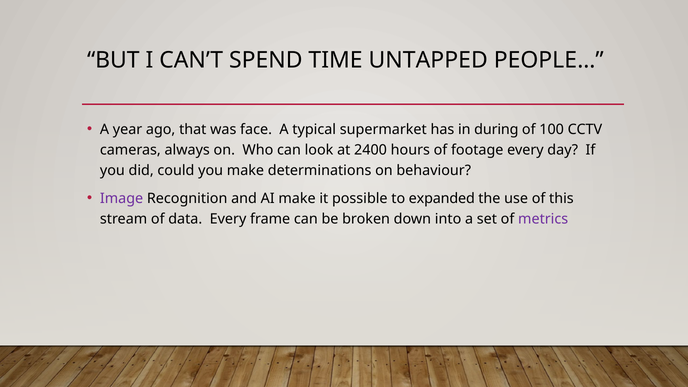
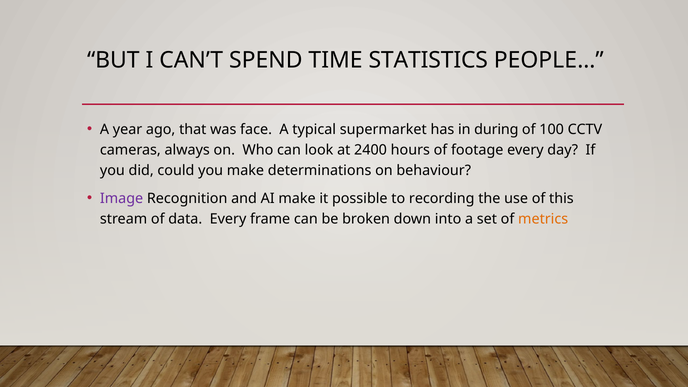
UNTAPPED: UNTAPPED -> STATISTICS
expanded: expanded -> recording
metrics colour: purple -> orange
